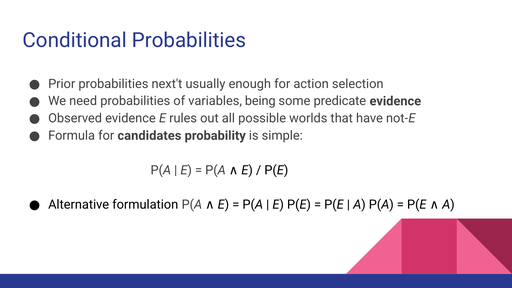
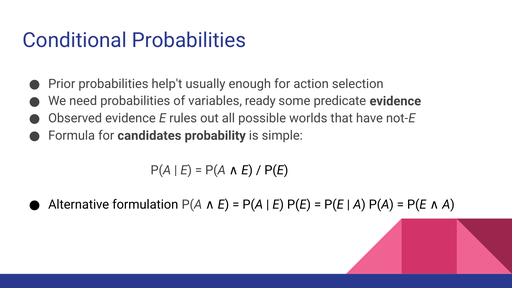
next't: next't -> help't
being: being -> ready
